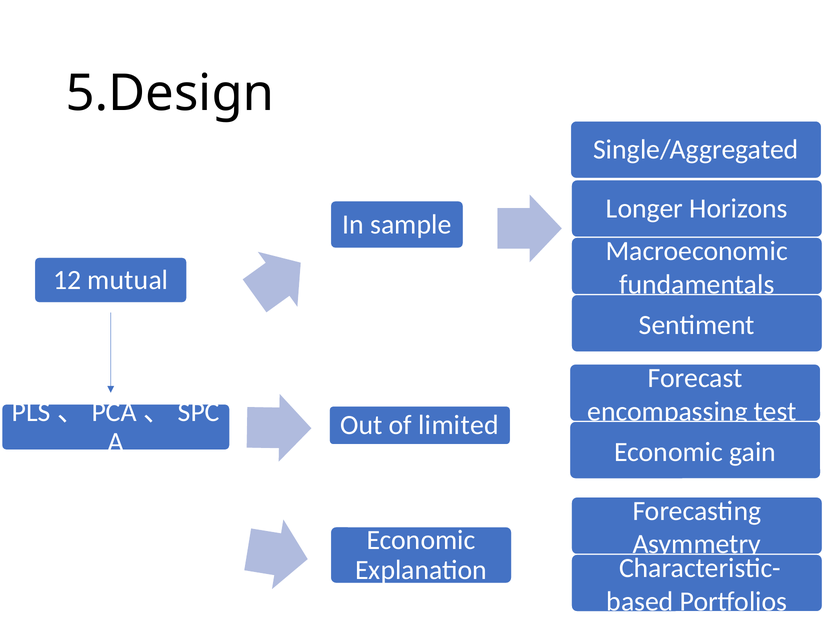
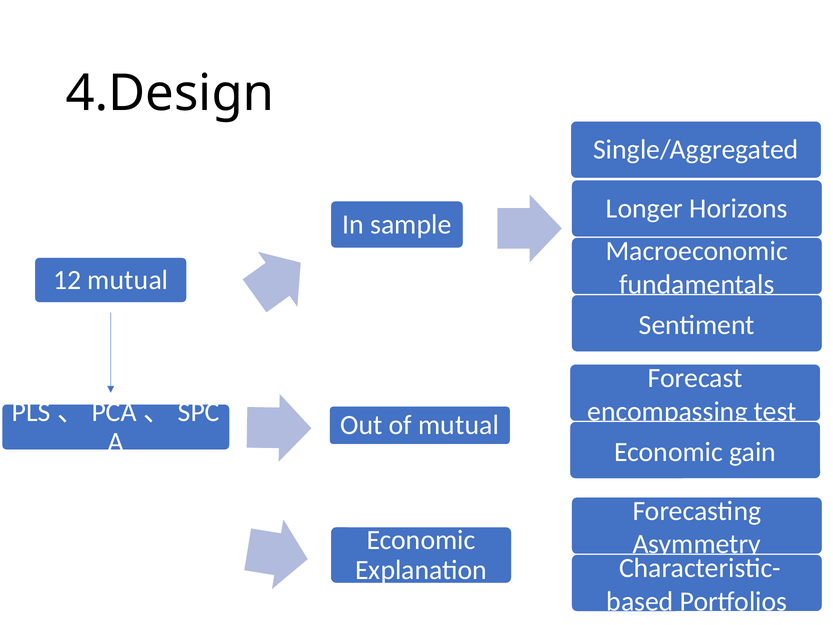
5.Design: 5.Design -> 4.Design
of limited: limited -> mutual
